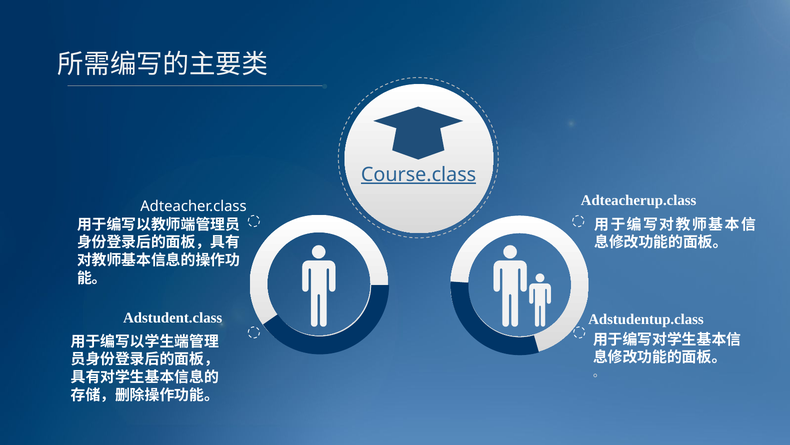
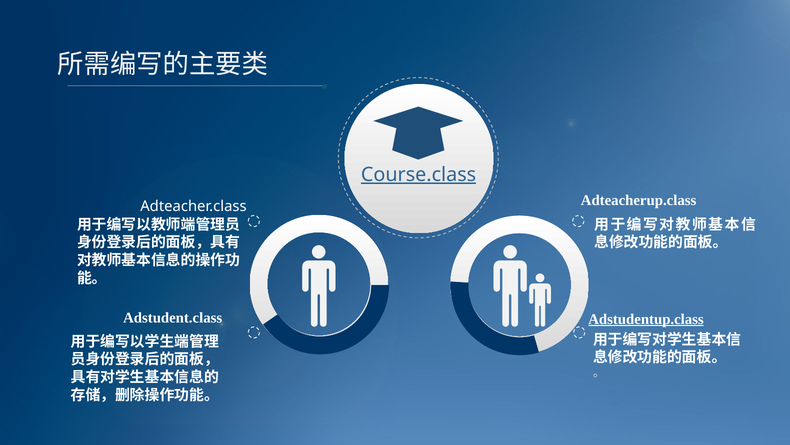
Adstudentup.class underline: none -> present
